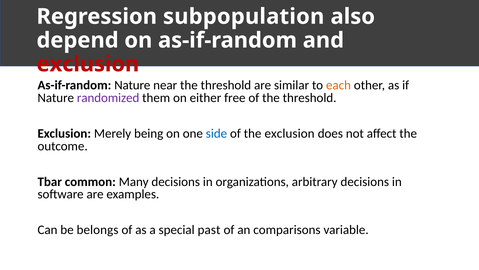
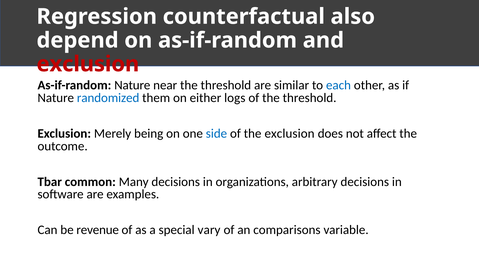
subpopulation: subpopulation -> counterfactual
each colour: orange -> blue
randomized colour: purple -> blue
free: free -> logs
belongs: belongs -> revenue
past: past -> vary
